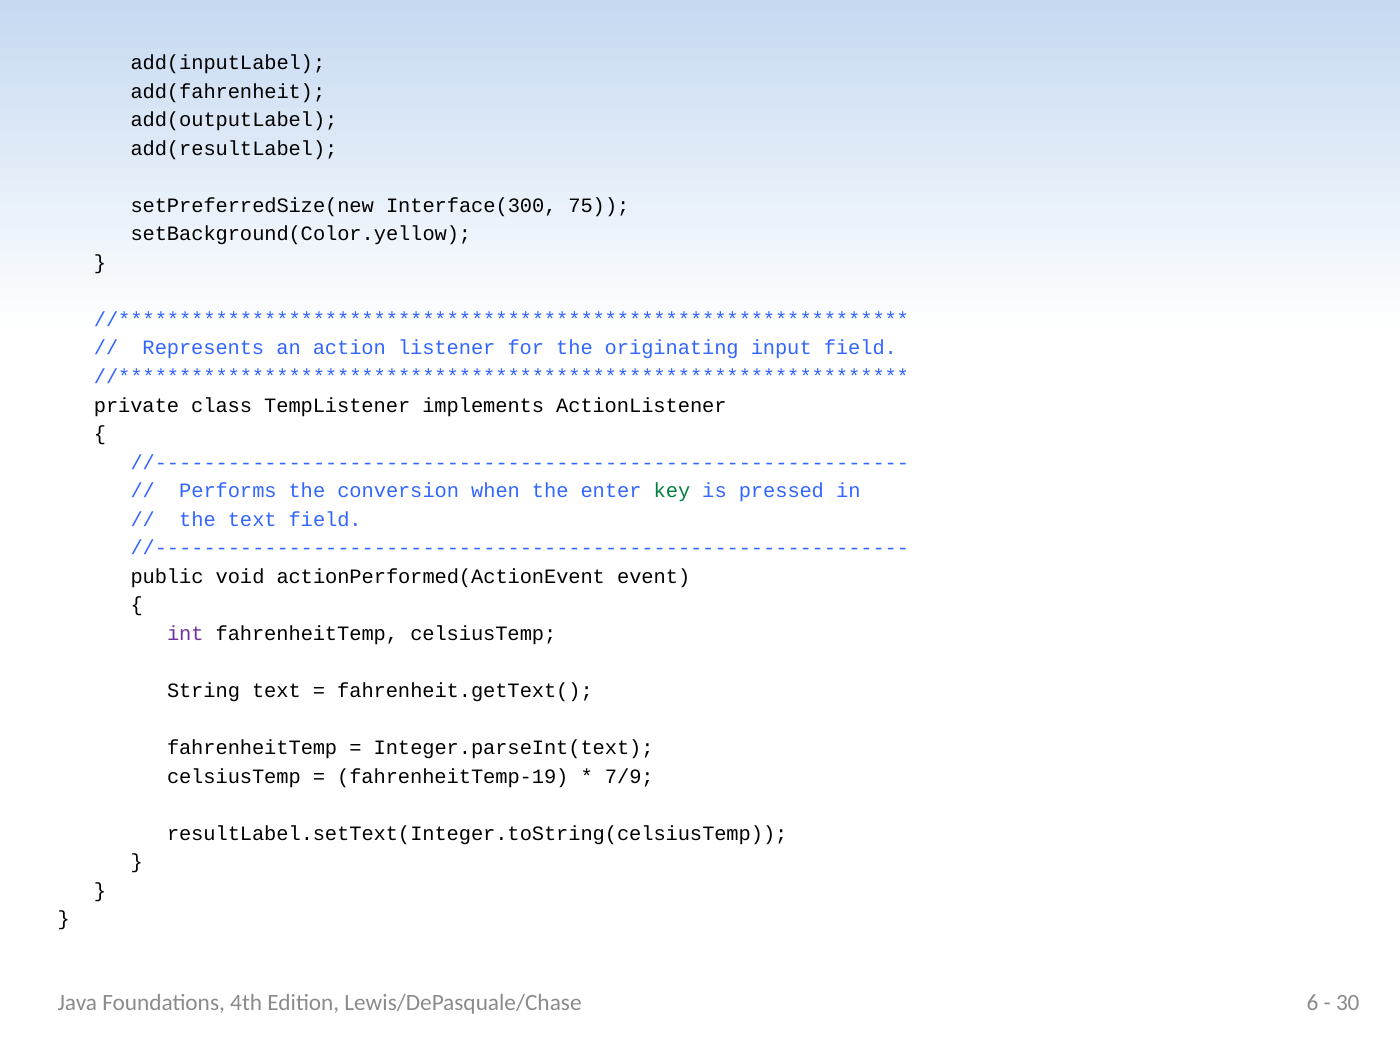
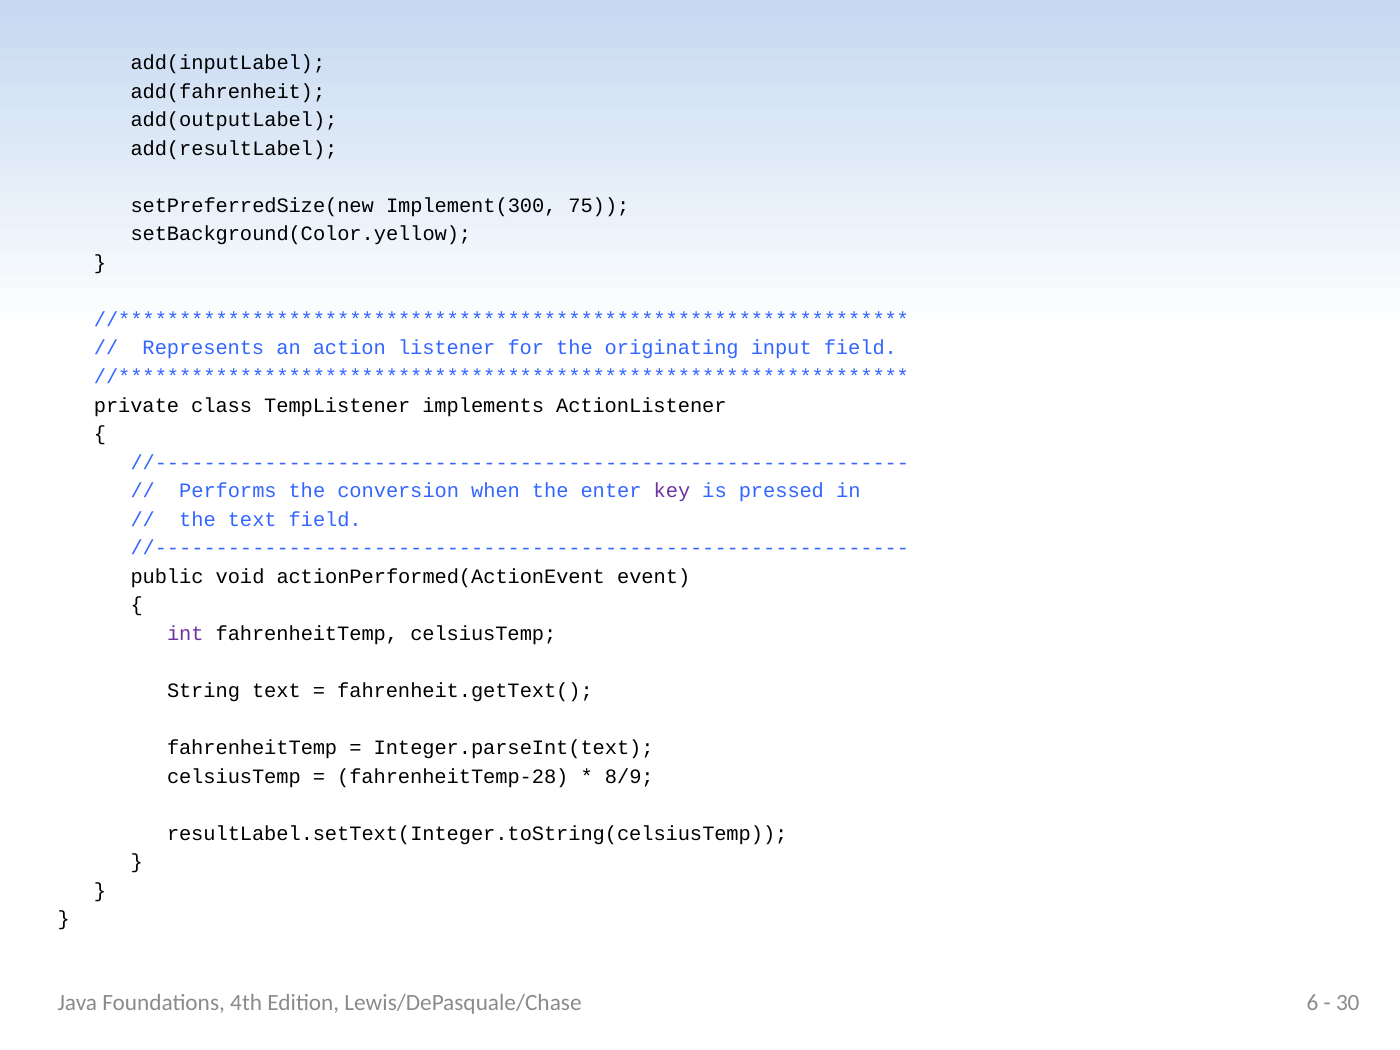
Interface(300: Interface(300 -> Implement(300
key colour: green -> purple
fahrenheitTemp-19: fahrenheitTemp-19 -> fahrenheitTemp-28
7/9: 7/9 -> 8/9
